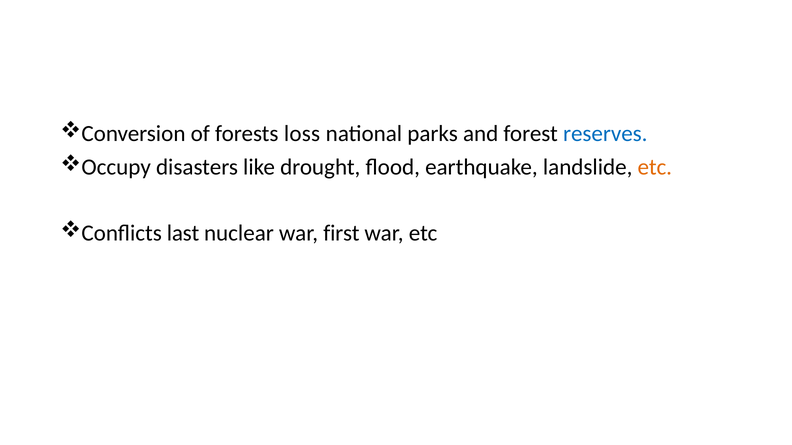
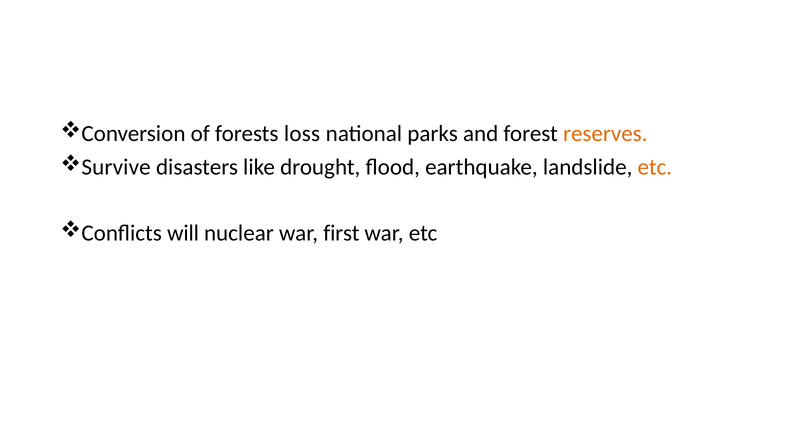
reserves colour: blue -> orange
Occupy: Occupy -> Survive
last: last -> will
